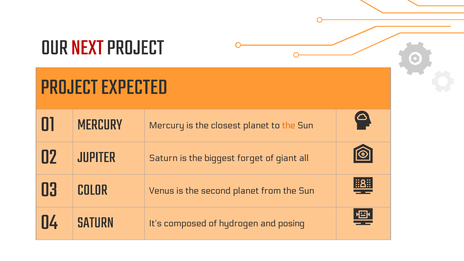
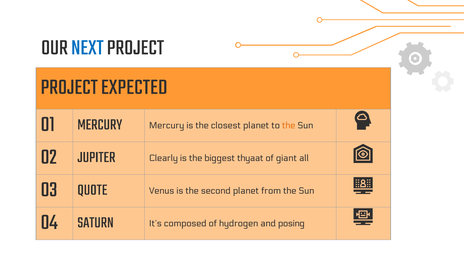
NEXT colour: red -> blue
JUPITER Saturn: Saturn -> Clearly
forget: forget -> thyaat
COLOR: COLOR -> QUOTE
